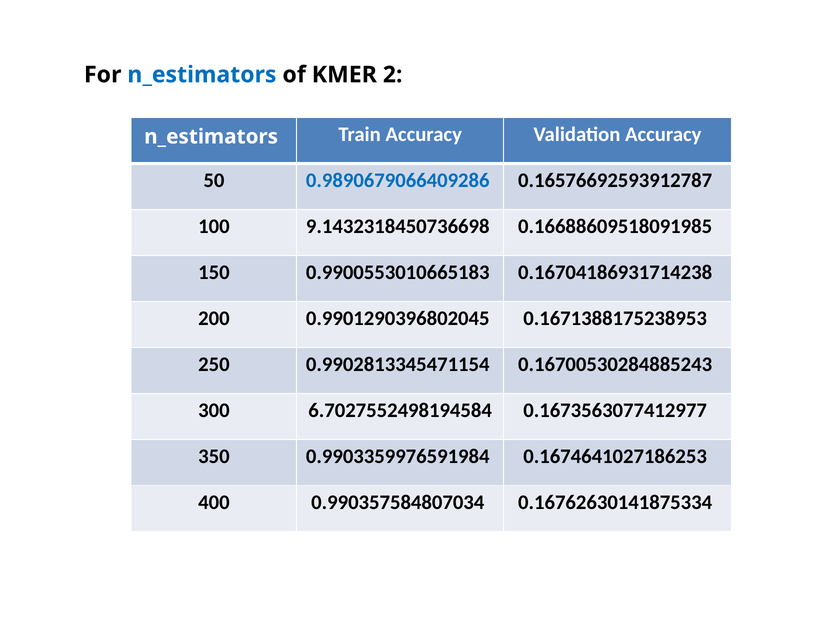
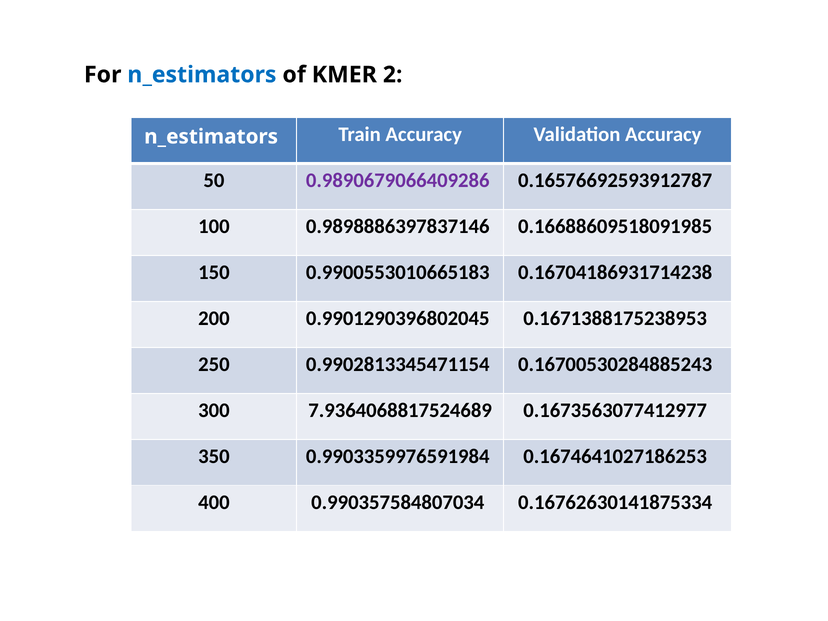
0.9890679066409286 colour: blue -> purple
9.1432318450736698: 9.1432318450736698 -> 0.9898886397837146
6.7027552498194584: 6.7027552498194584 -> 7.9364068817524689
